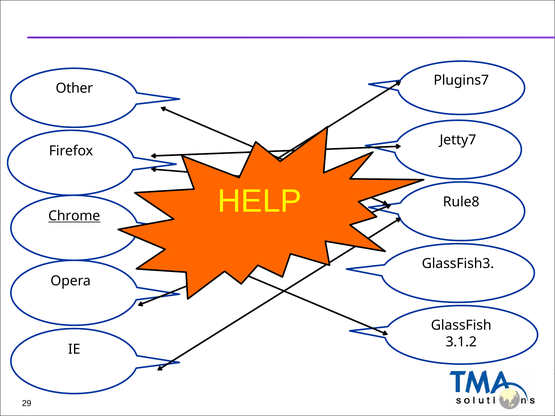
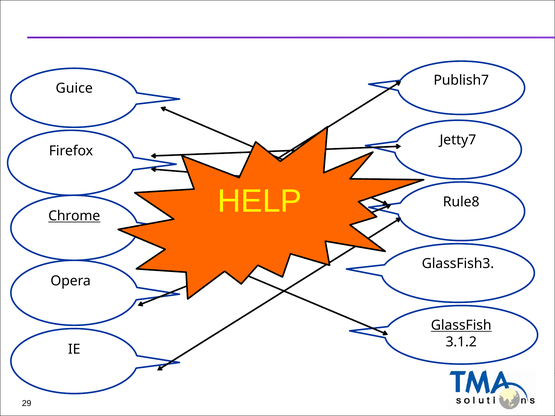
Plugins7: Plugins7 -> Publish7
Other: Other -> Guice
GlassFish underline: none -> present
